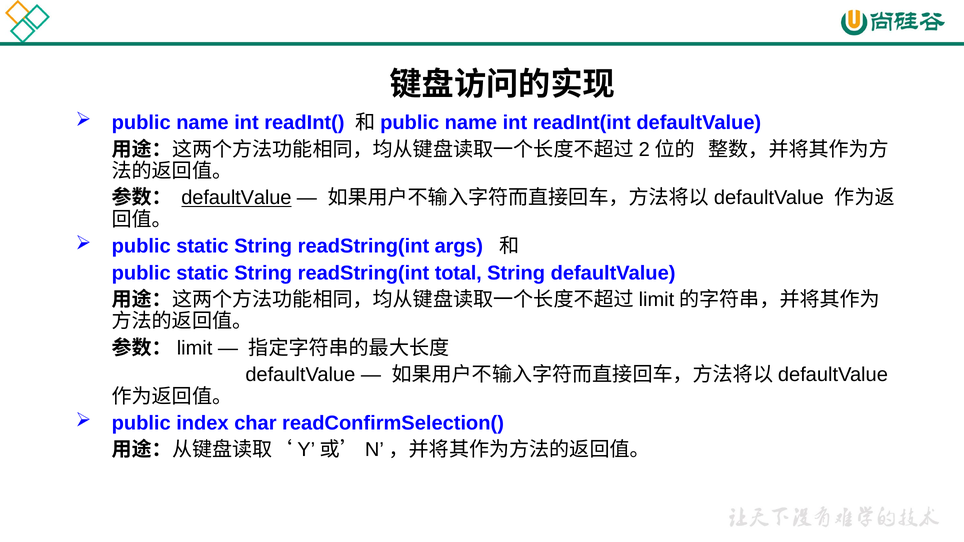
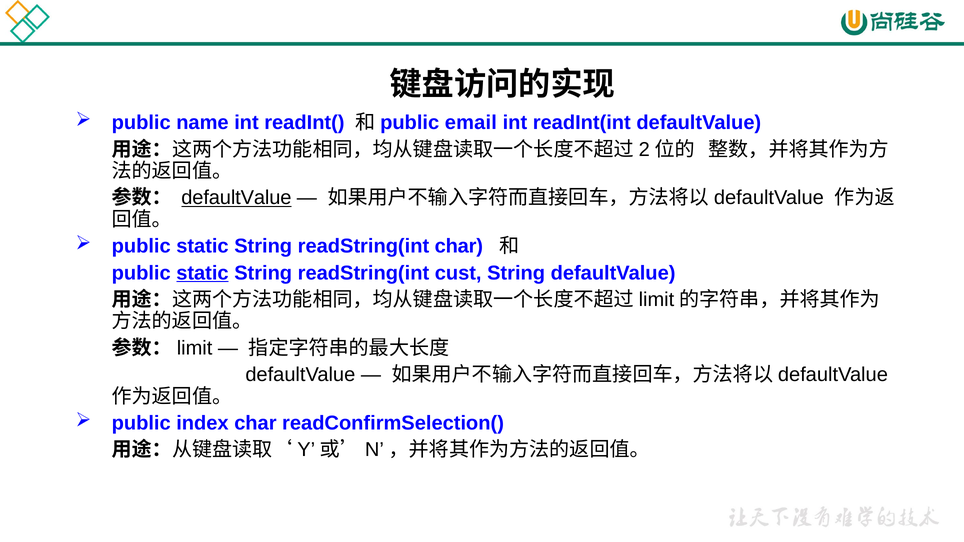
name at (471, 123): name -> email
readString(int args: args -> char
static at (202, 273) underline: none -> present
total: total -> cust
